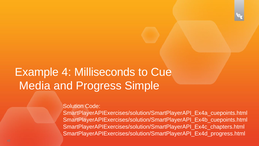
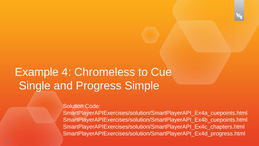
Milliseconds: Milliseconds -> Chromeless
Media: Media -> Single
